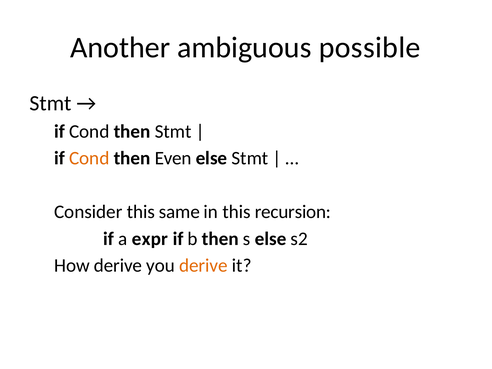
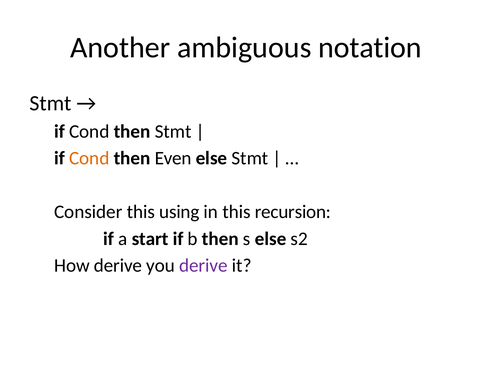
possible: possible -> notation
same: same -> using
expr: expr -> start
derive at (203, 266) colour: orange -> purple
